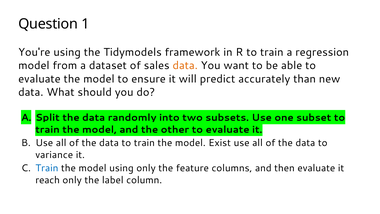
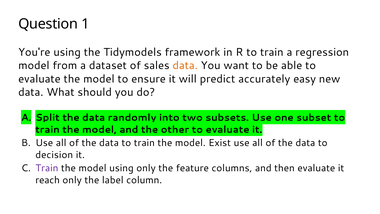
than: than -> easy
variance: variance -> decision
Train at (47, 168) colour: blue -> purple
